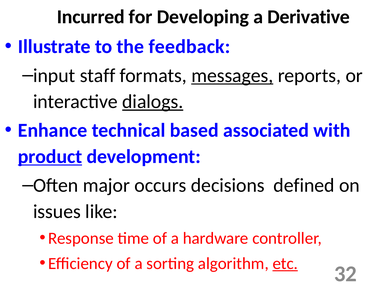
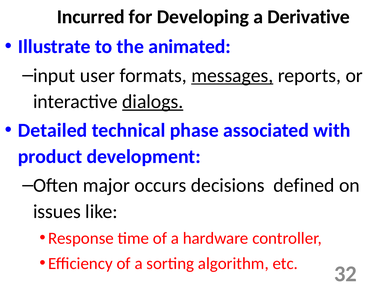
feedback: feedback -> animated
staff: staff -> user
Enhance: Enhance -> Detailed
based: based -> phase
product underline: present -> none
etc underline: present -> none
